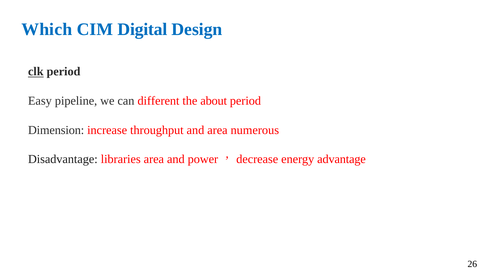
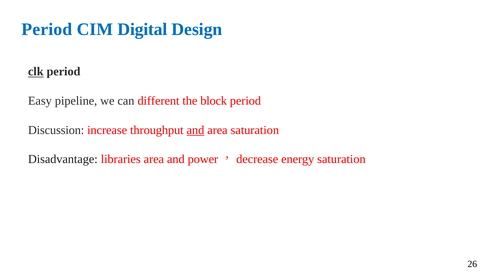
Which at (47, 29): Which -> Period
about: about -> block
Dimension: Dimension -> Discussion
and at (195, 130) underline: none -> present
area numerous: numerous -> saturation
energy advantage: advantage -> saturation
